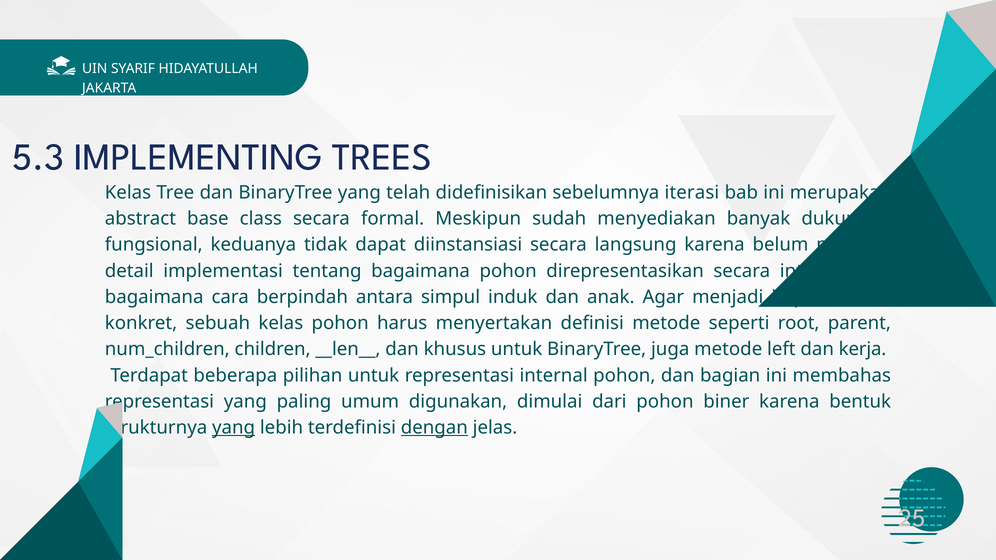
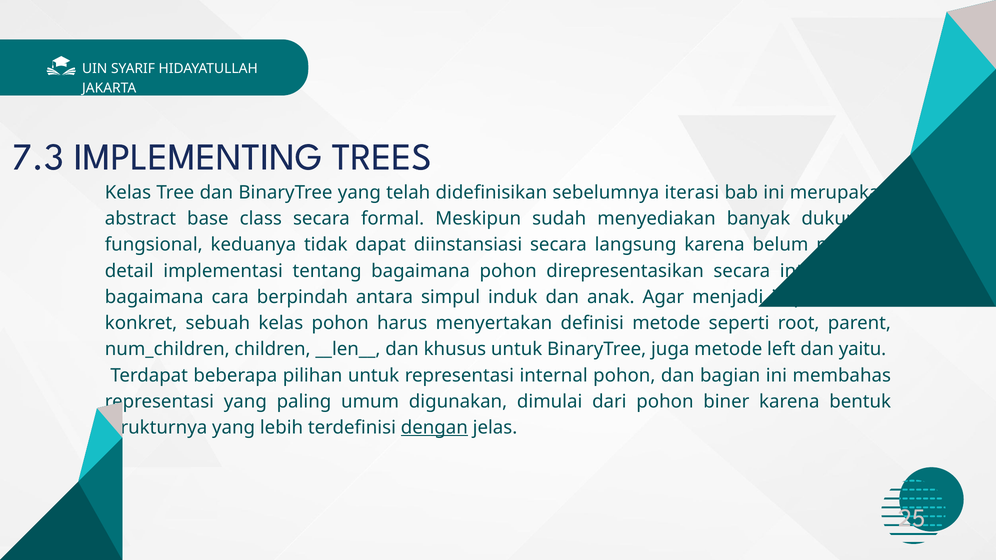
5.3: 5.3 -> 7.3
kerja: kerja -> yaitu
yang at (234, 428) underline: present -> none
